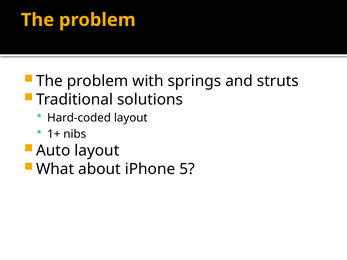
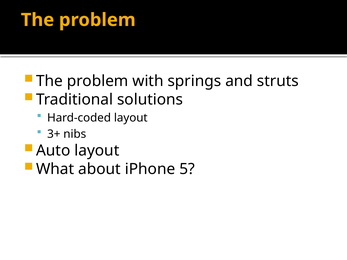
1+: 1+ -> 3+
